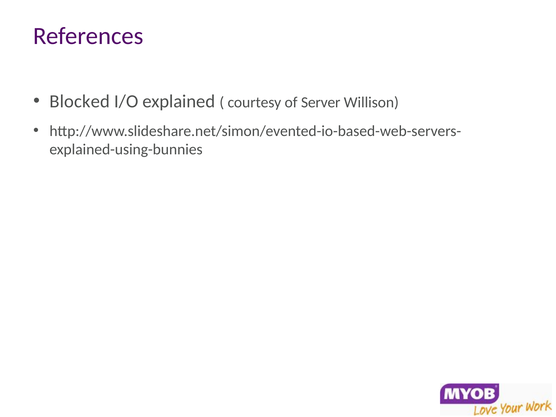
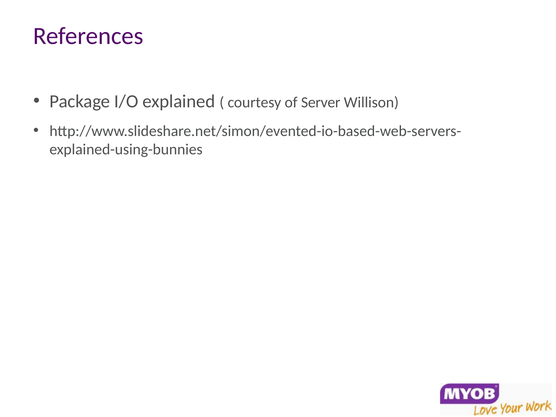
Blocked: Blocked -> Package
